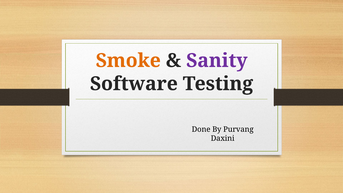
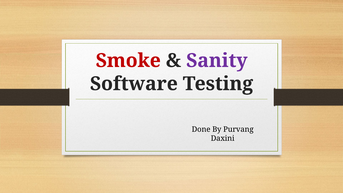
Smoke colour: orange -> red
